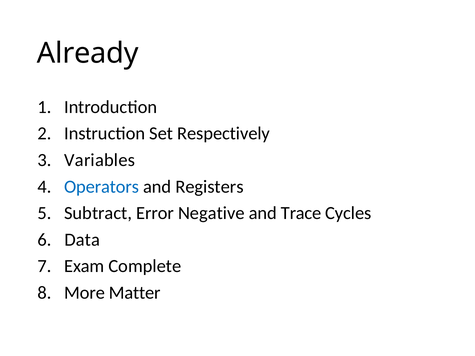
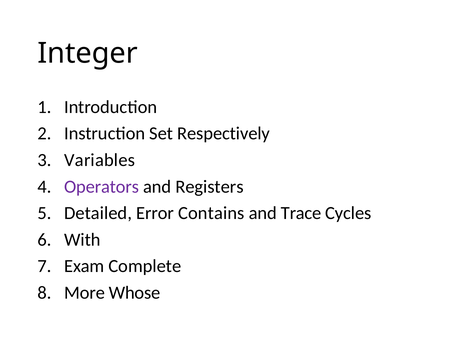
Already: Already -> Integer
Operators colour: blue -> purple
Subtract: Subtract -> Detailed
Negative: Negative -> Contains
Data: Data -> With
Matter: Matter -> Whose
